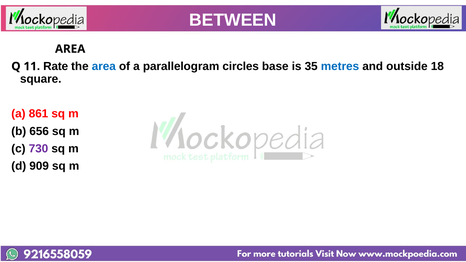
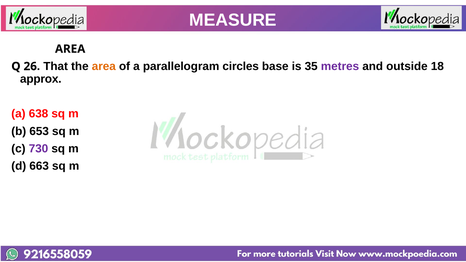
BETWEEN: BETWEEN -> MEASURE
11: 11 -> 26
Rate: Rate -> That
area at (104, 66) colour: blue -> orange
metres colour: blue -> purple
square: square -> approx
861: 861 -> 638
656: 656 -> 653
909: 909 -> 663
